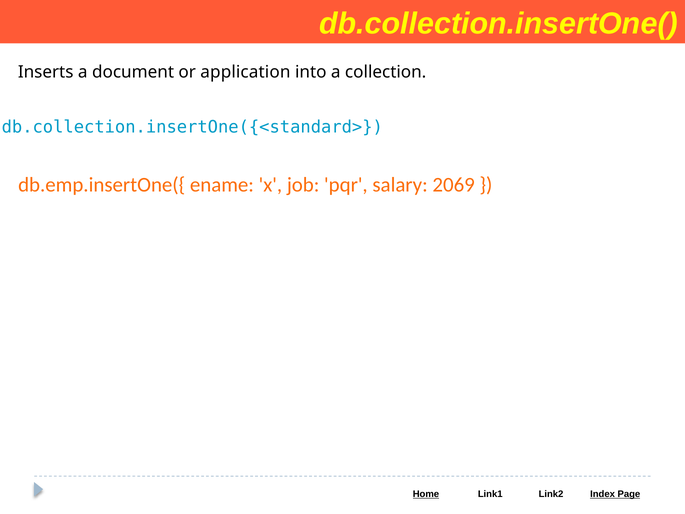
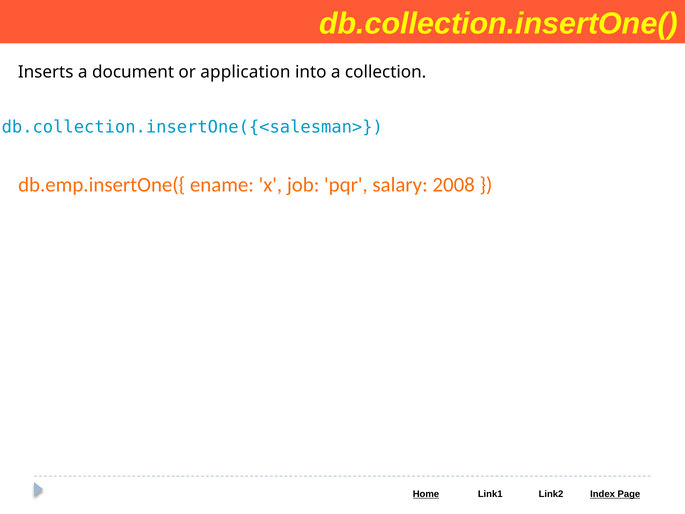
db.collection.insertOne({<standard>: db.collection.insertOne({<standard> -> db.collection.insertOne({<salesman>
2069: 2069 -> 2008
